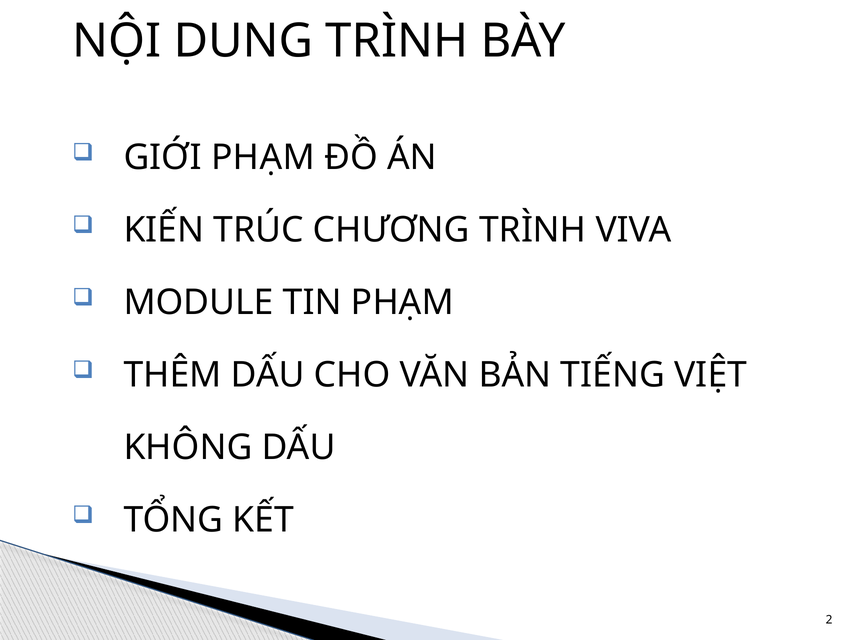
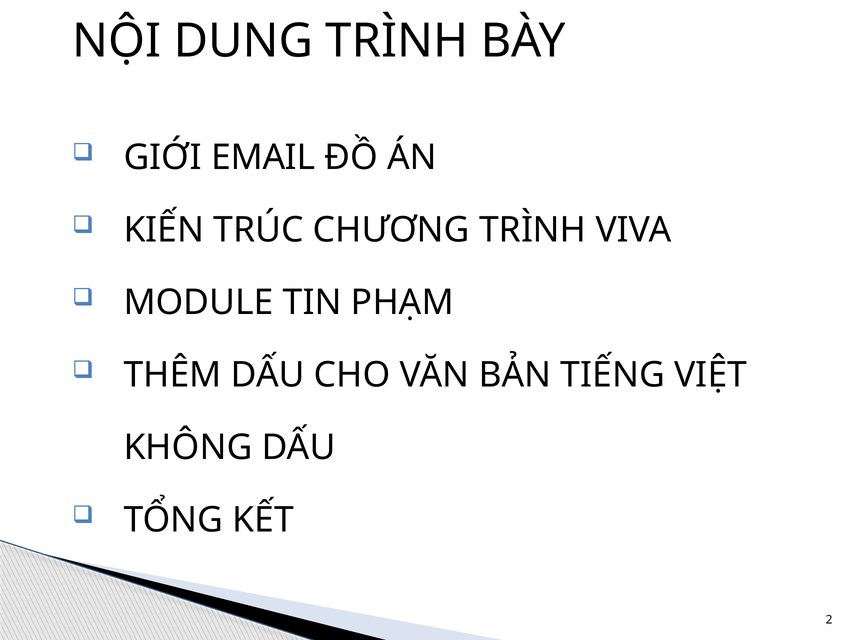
GIỚI PHẠM: PHẠM -> EMAIL
